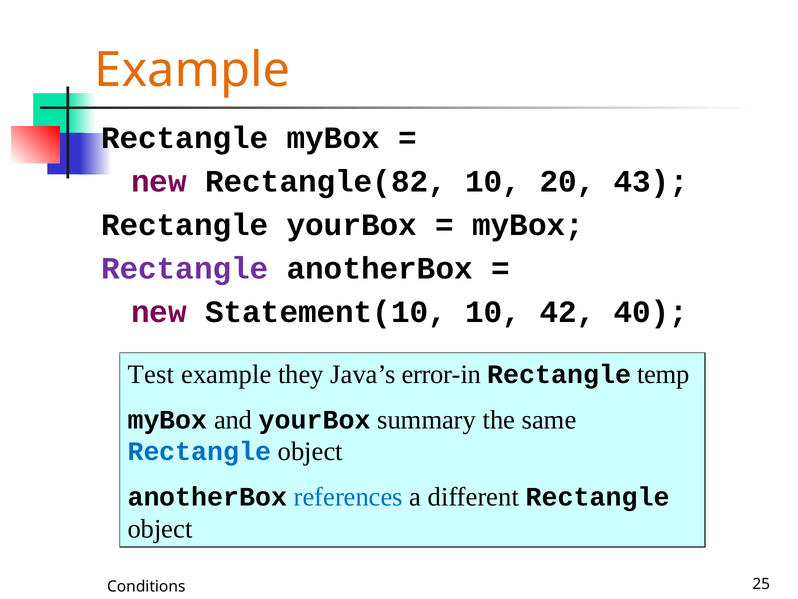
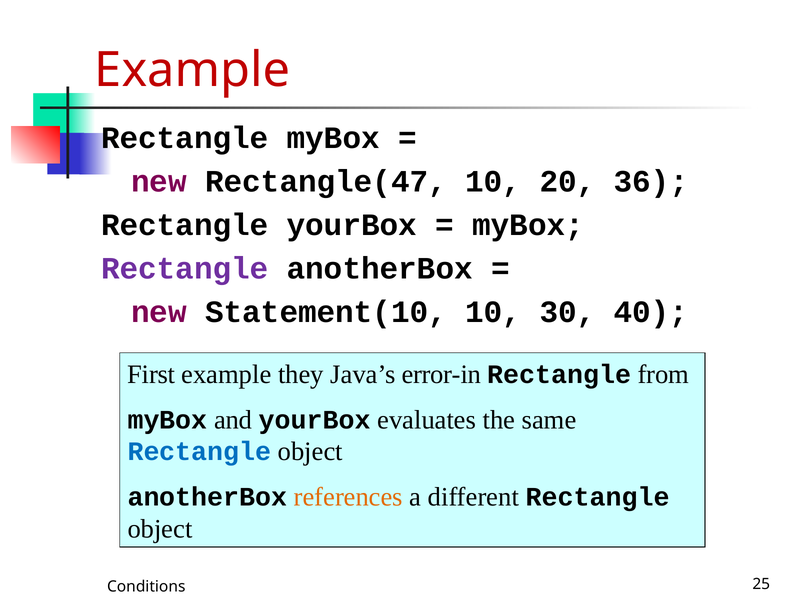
Example at (192, 70) colour: orange -> red
Rectangle(82: Rectangle(82 -> Rectangle(47
43: 43 -> 36
42: 42 -> 30
Test: Test -> First
temp: temp -> from
summary: summary -> evaluates
references colour: blue -> orange
